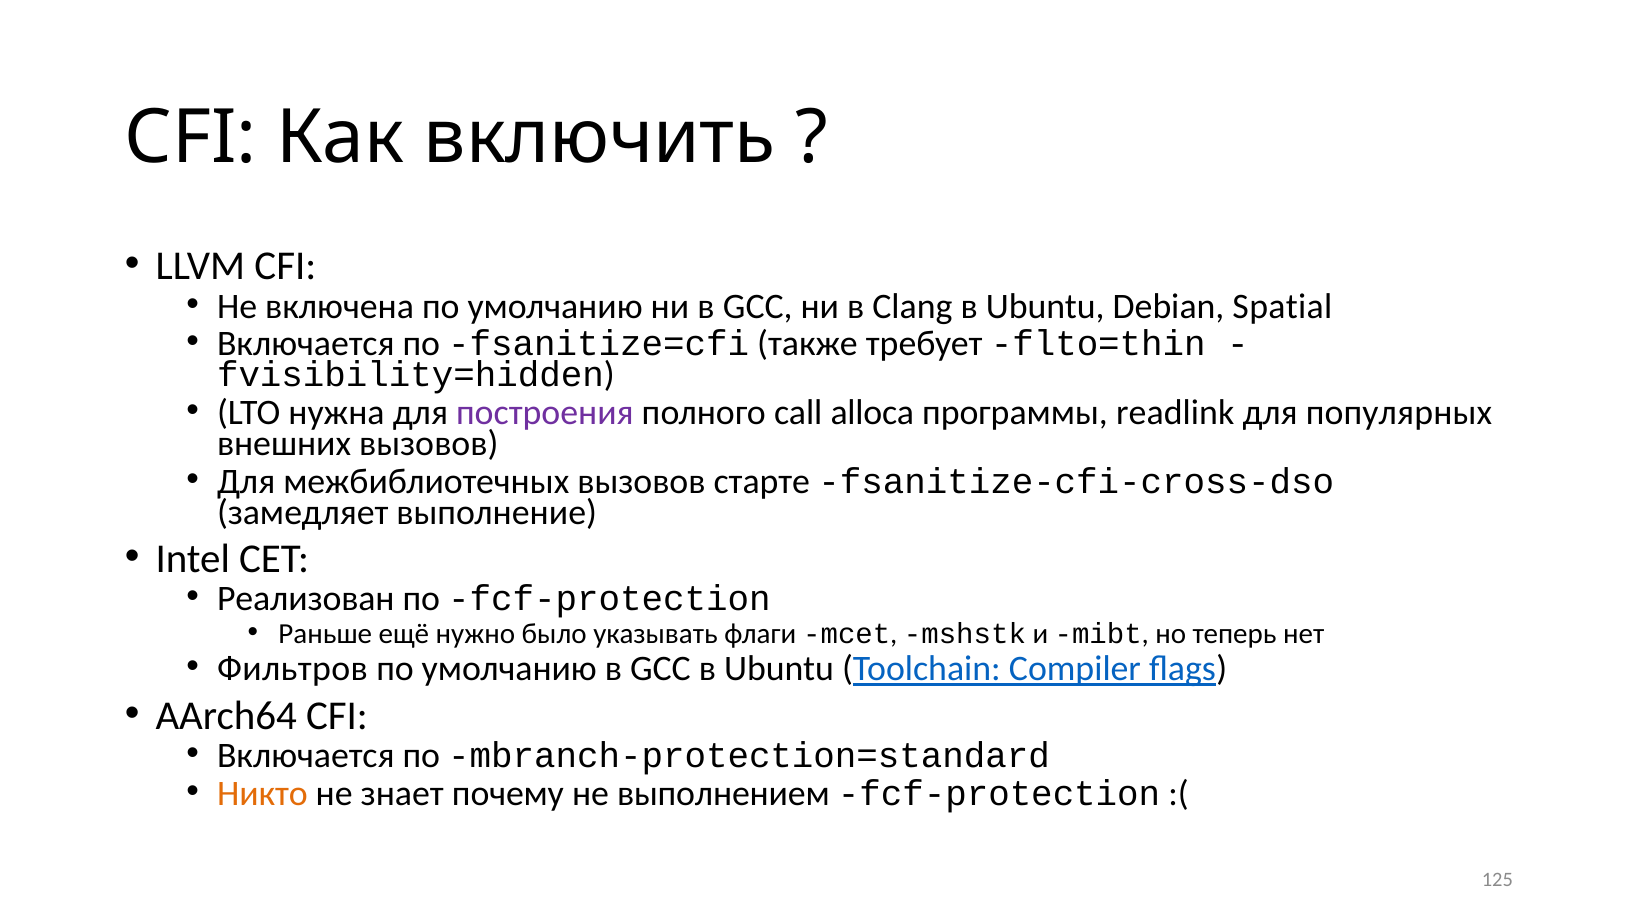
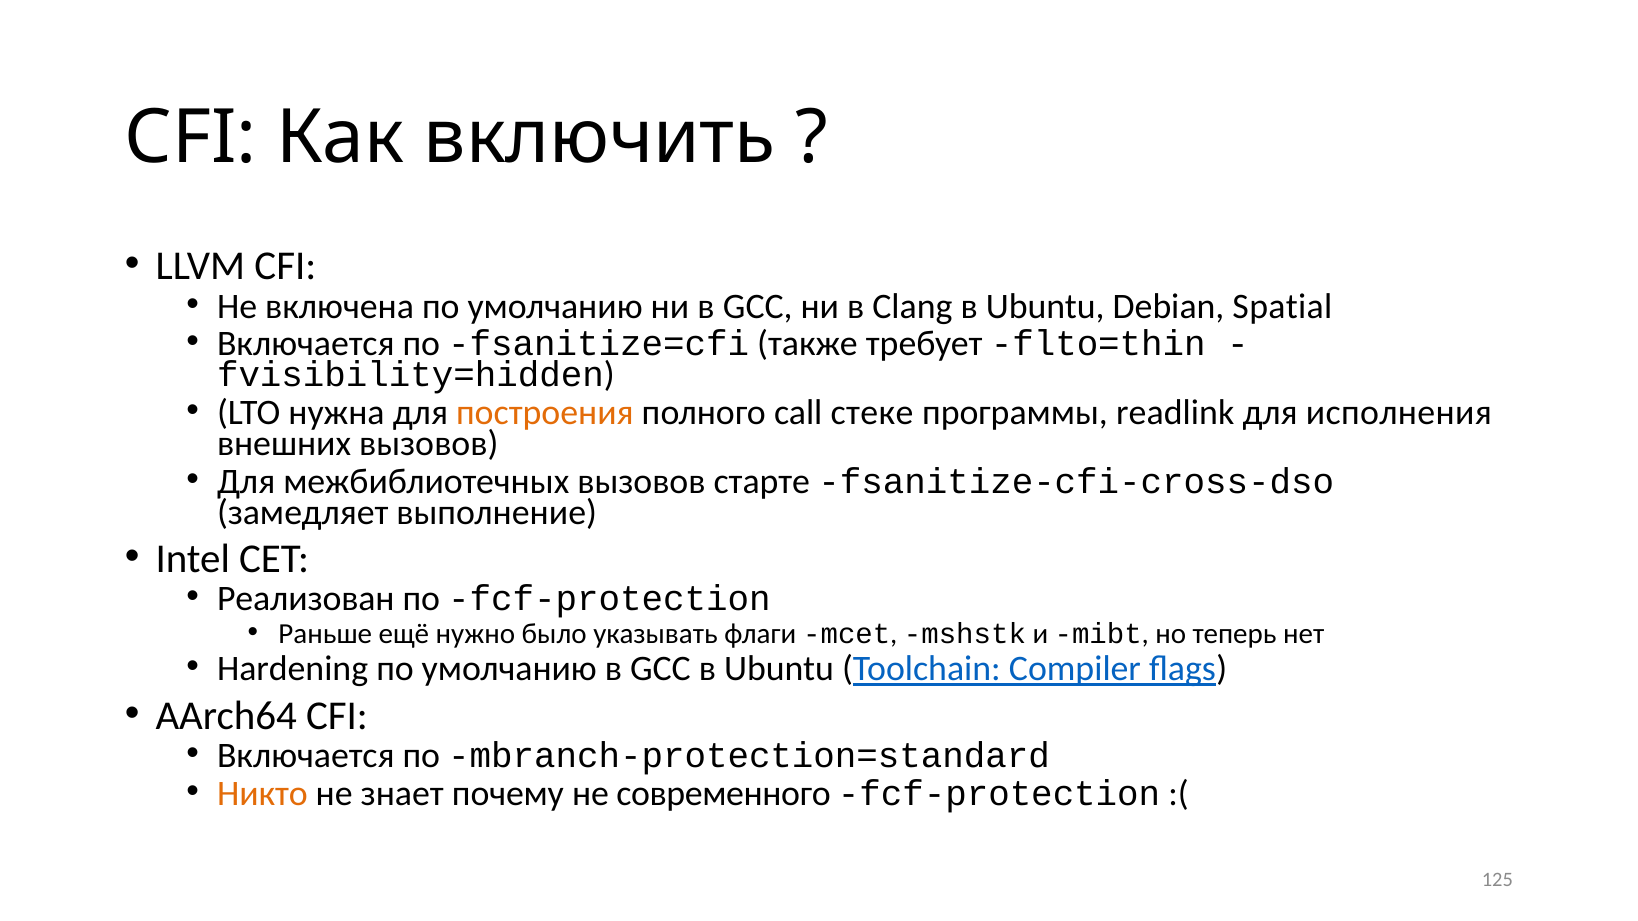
построения colour: purple -> orange
alloca: alloca -> стеке
популярных: популярных -> исполнения
Фильтров: Фильтров -> Hardening
выполнением: выполнением -> современного
